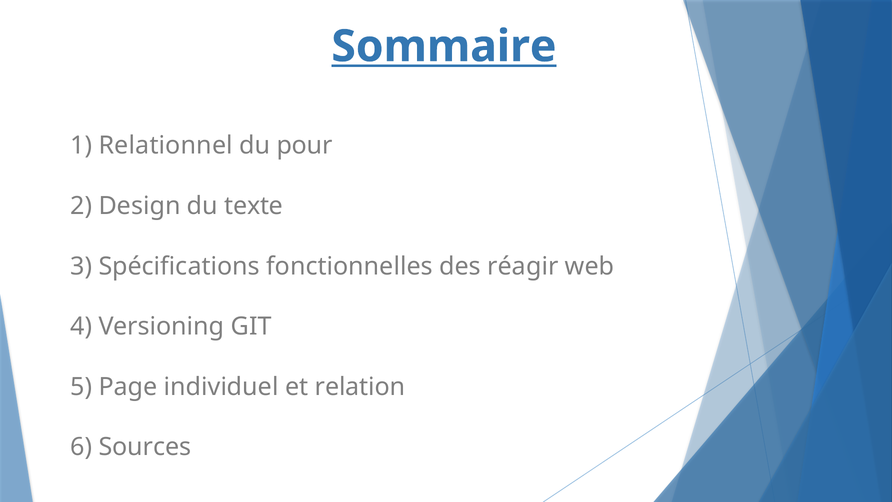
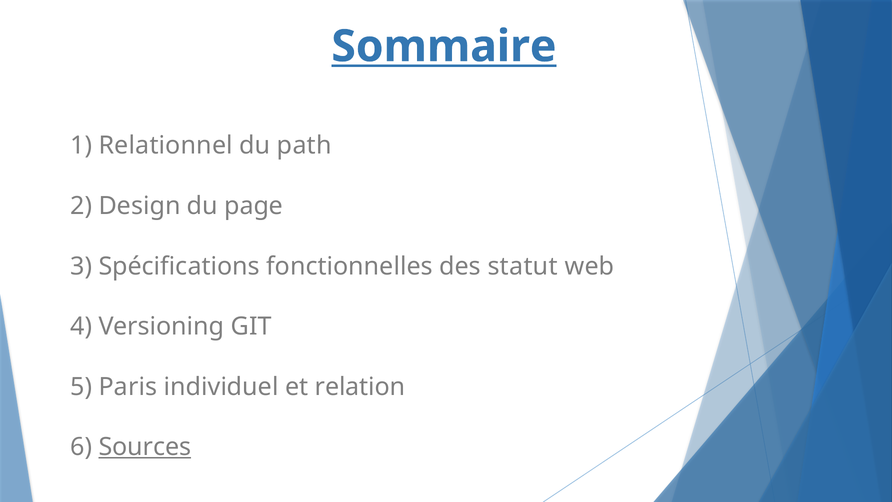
pour: pour -> path
texte: texte -> page
réagir: réagir -> statut
Page: Page -> Paris
Sources underline: none -> present
